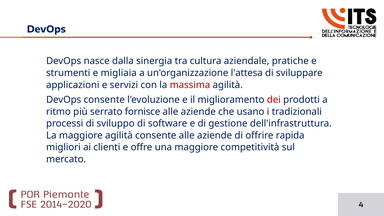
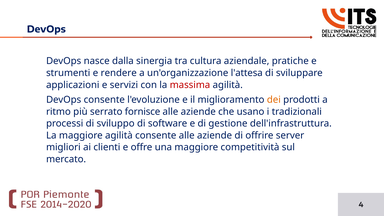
migliaia: migliaia -> rendere
dei colour: red -> orange
rapida: rapida -> server
